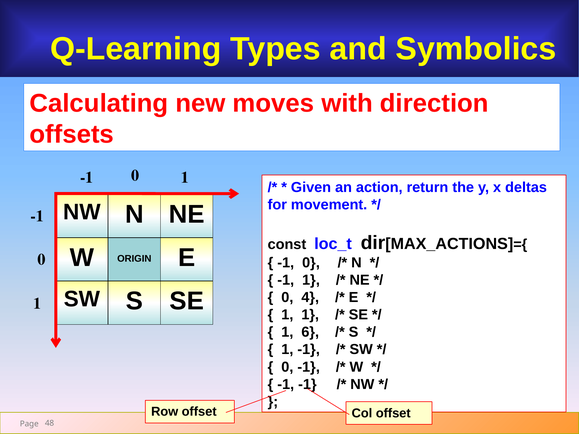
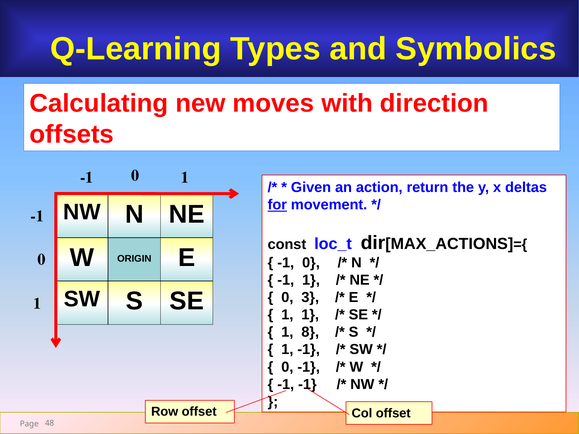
for underline: none -> present
4: 4 -> 3
6: 6 -> 8
